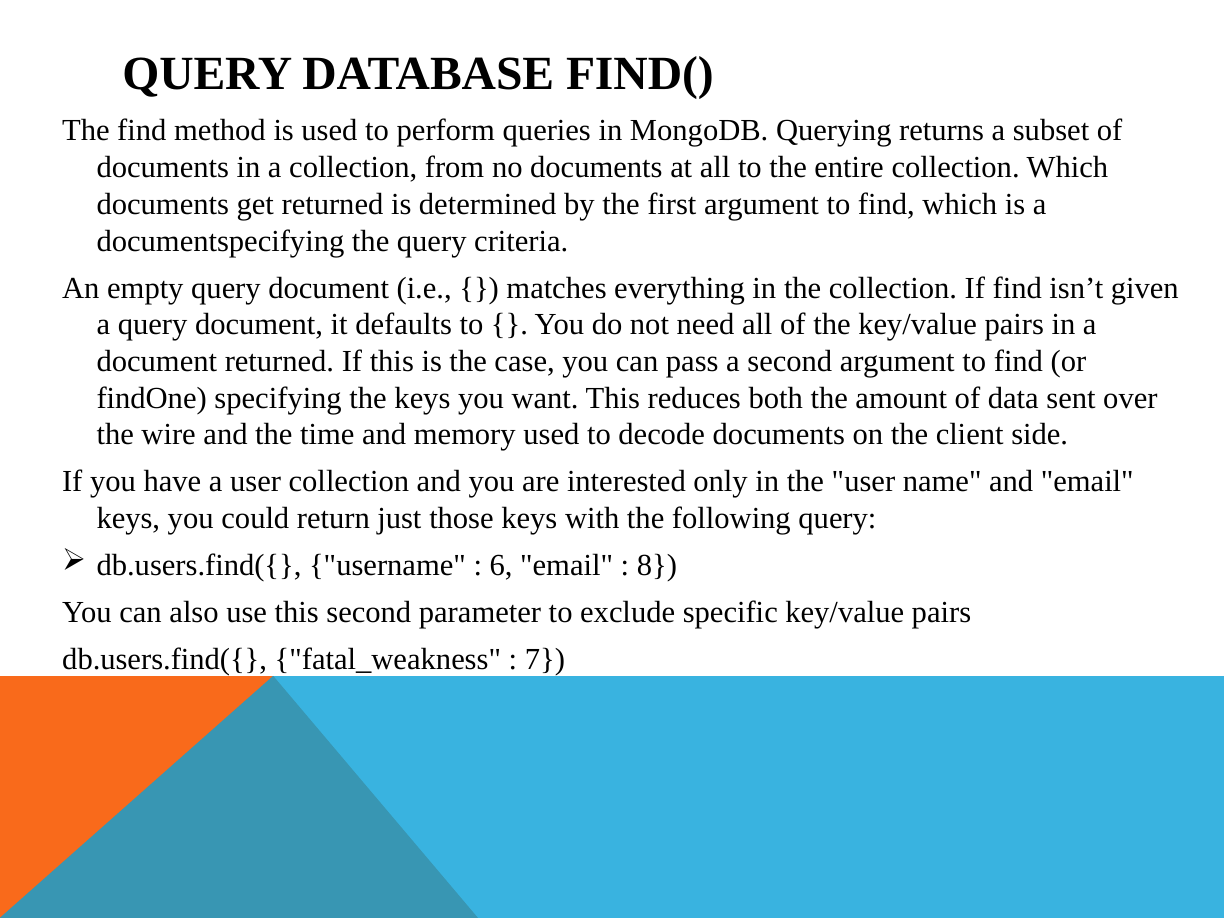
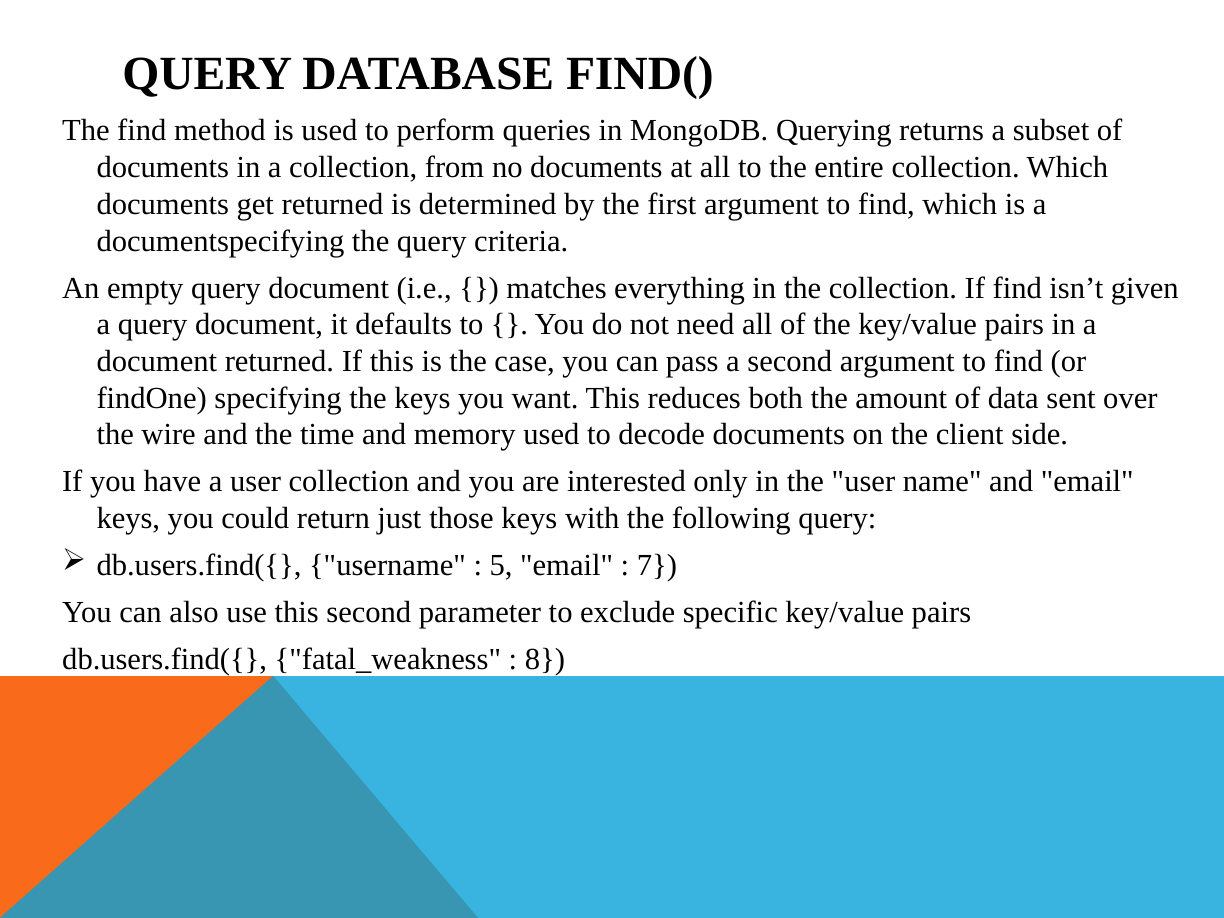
6: 6 -> 5
8: 8 -> 7
7: 7 -> 8
